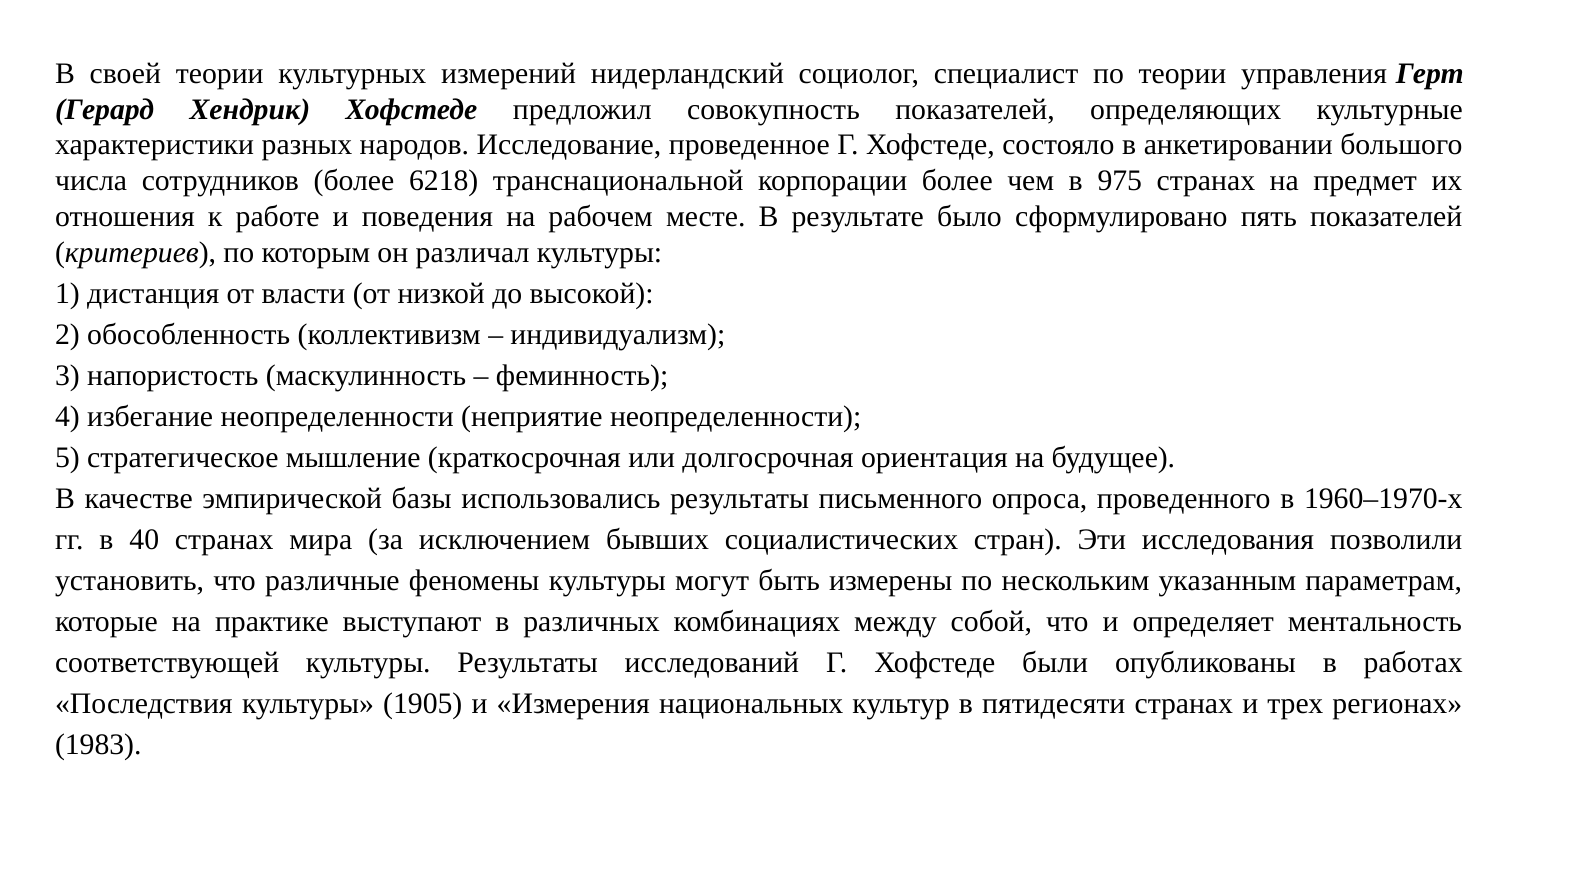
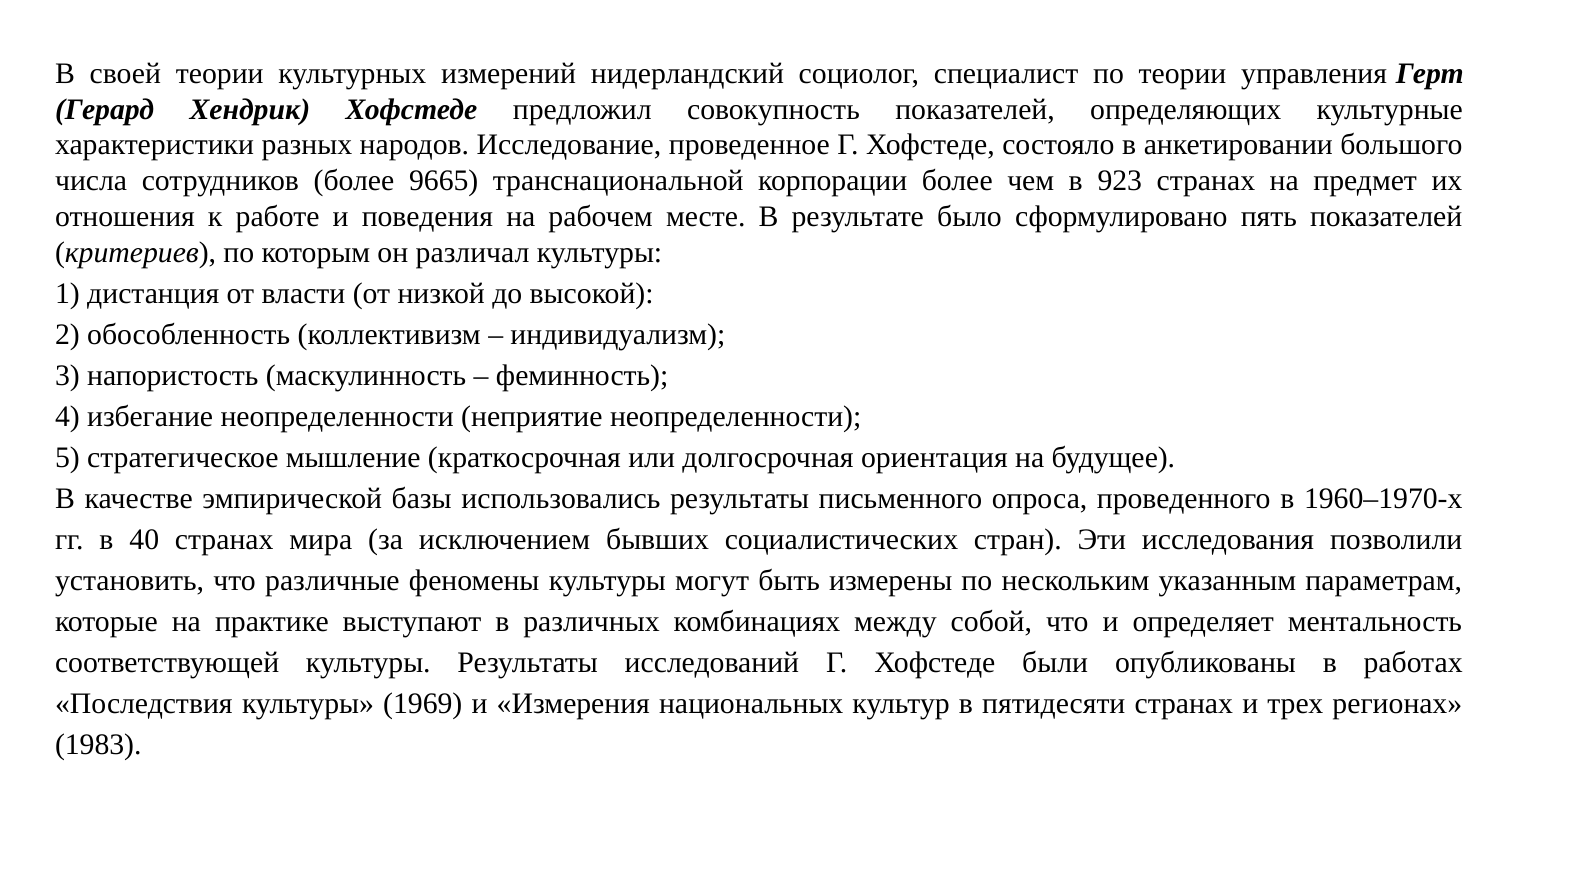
6218: 6218 -> 9665
975: 975 -> 923
1905: 1905 -> 1969
